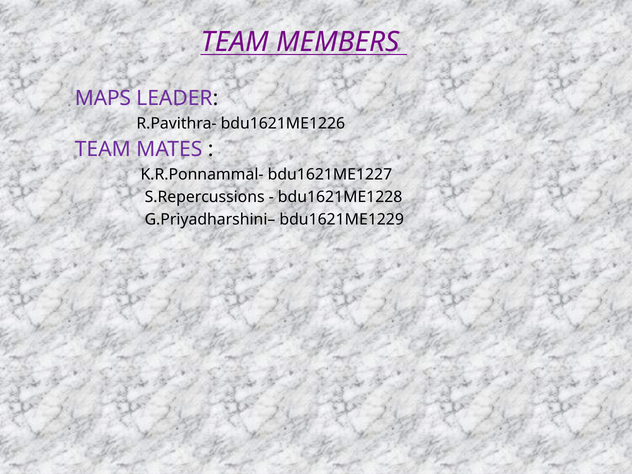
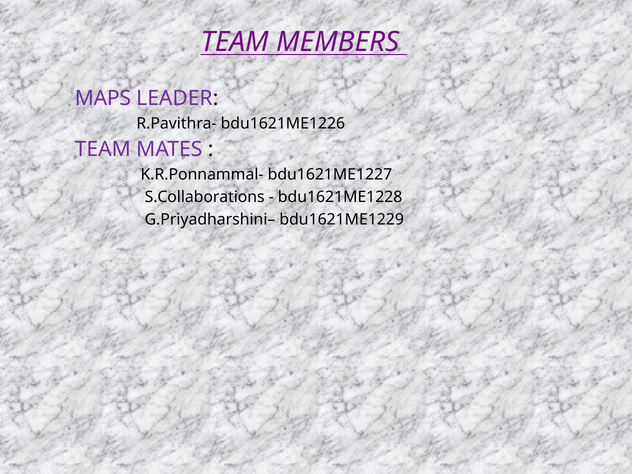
S.Repercussions: S.Repercussions -> S.Collaborations
